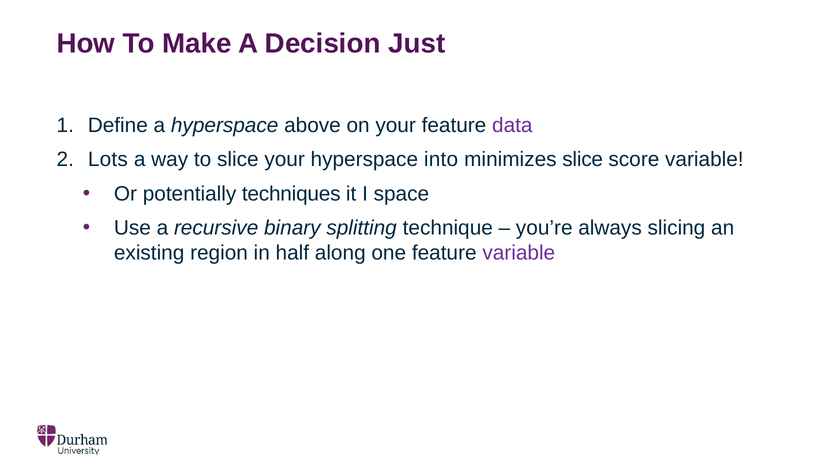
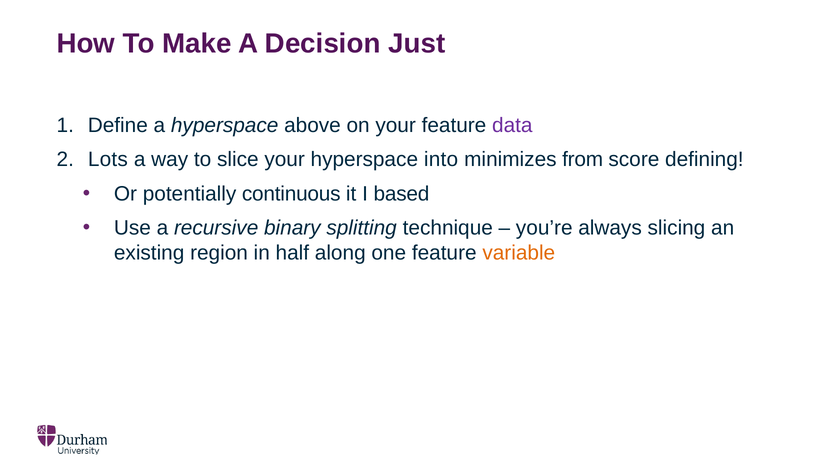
minimizes slice: slice -> from
score variable: variable -> defining
techniques: techniques -> continuous
space: space -> based
variable at (519, 253) colour: purple -> orange
